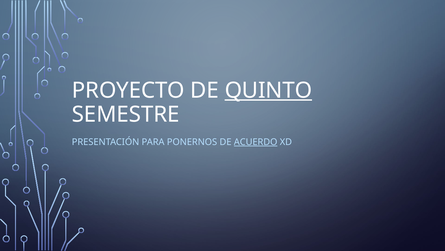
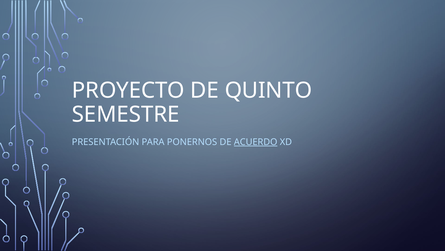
QUINTO underline: present -> none
